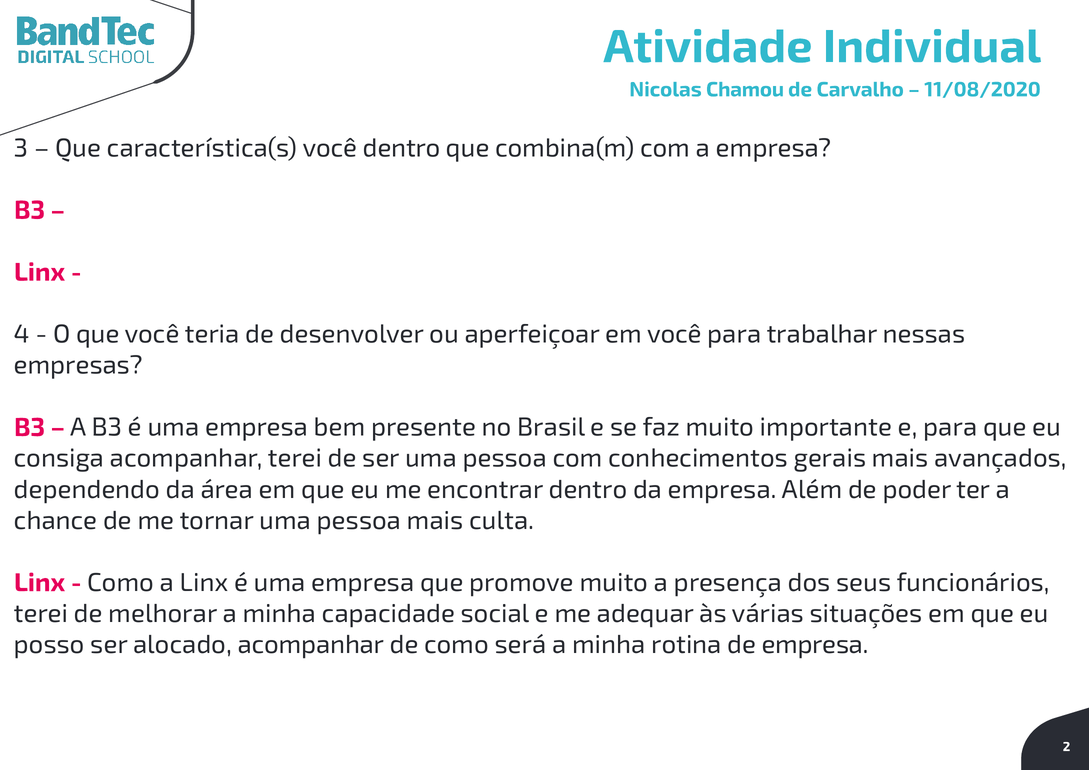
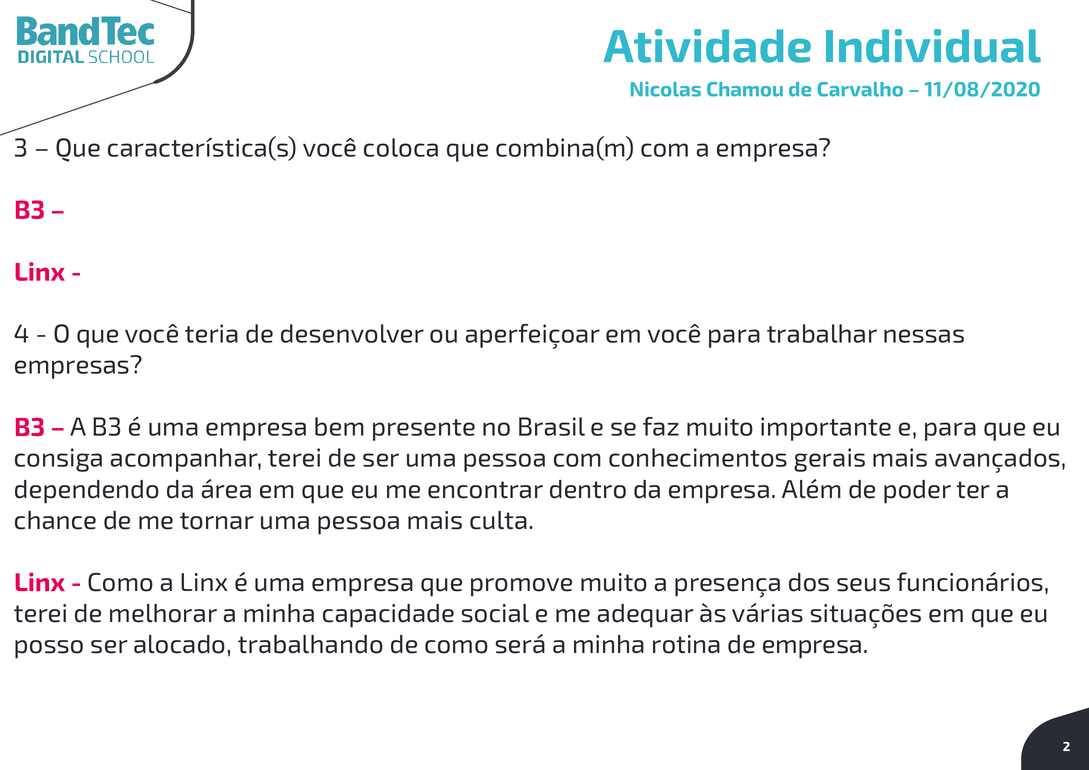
você dentro: dentro -> coloca
alocado acompanhar: acompanhar -> trabalhando
